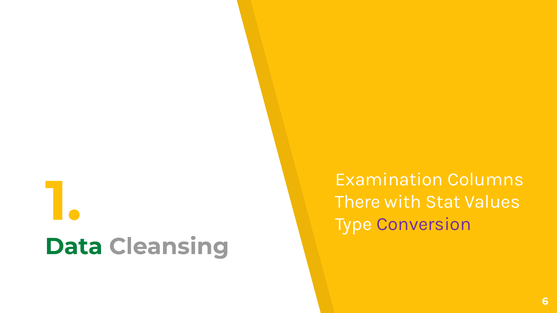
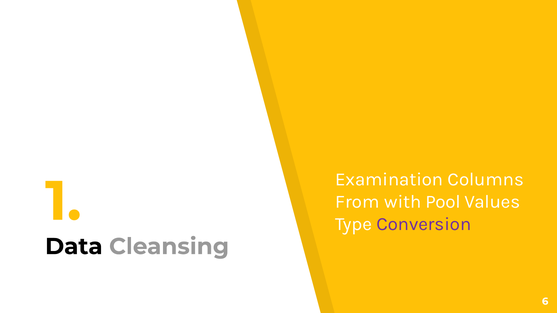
There: There -> From
Stat: Stat -> Pool
Data colour: green -> black
